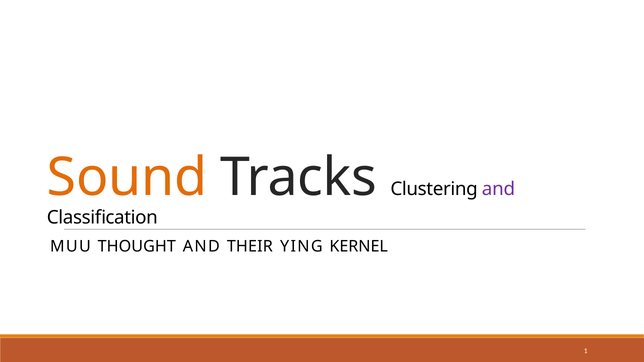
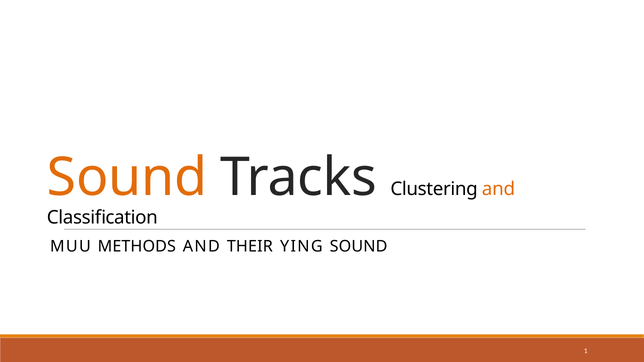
and at (498, 189) colour: purple -> orange
THOUGHT: THOUGHT -> METHODS
YING KERNEL: KERNEL -> SOUND
